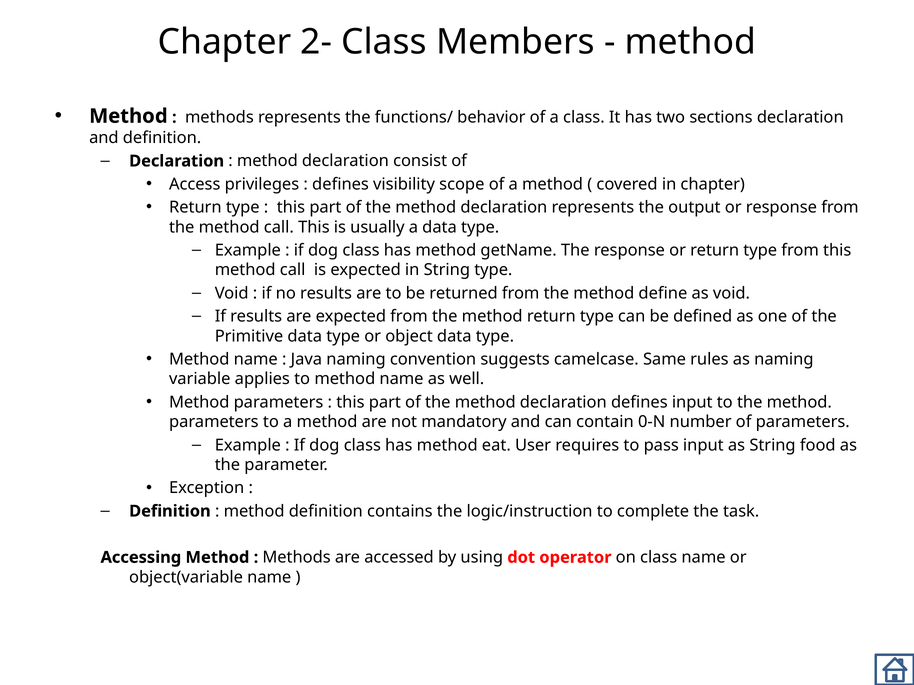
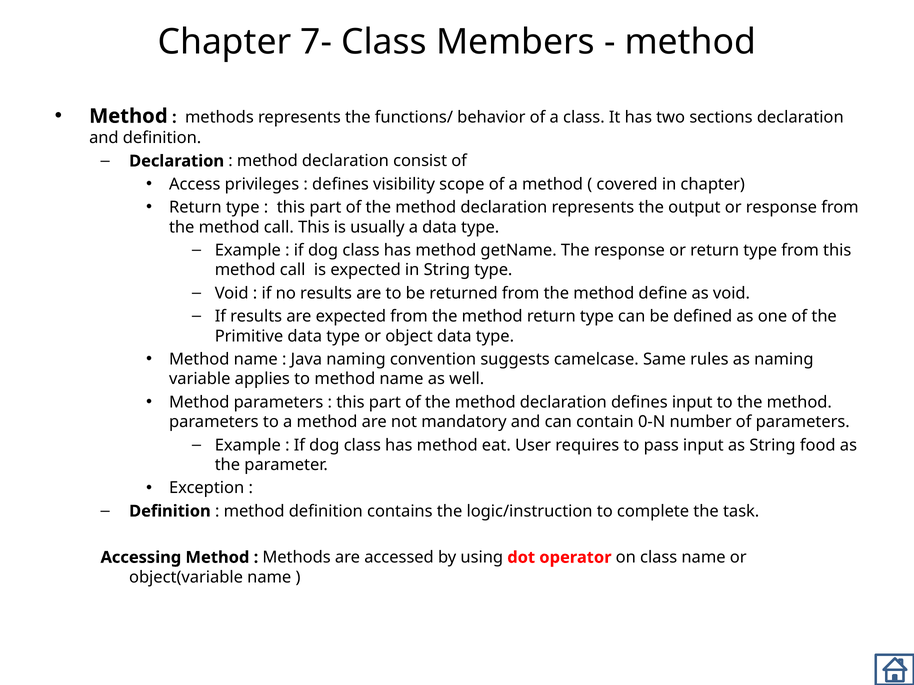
2-: 2- -> 7-
